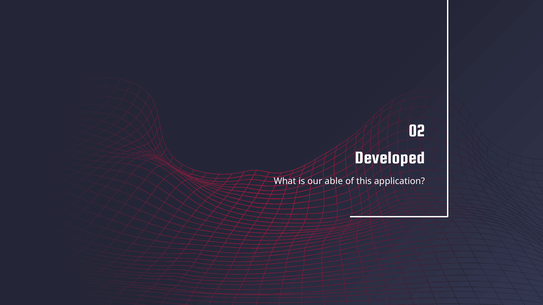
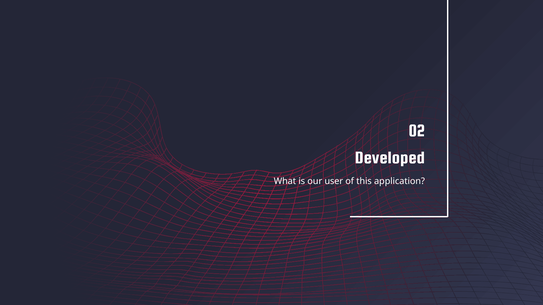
able: able -> user
